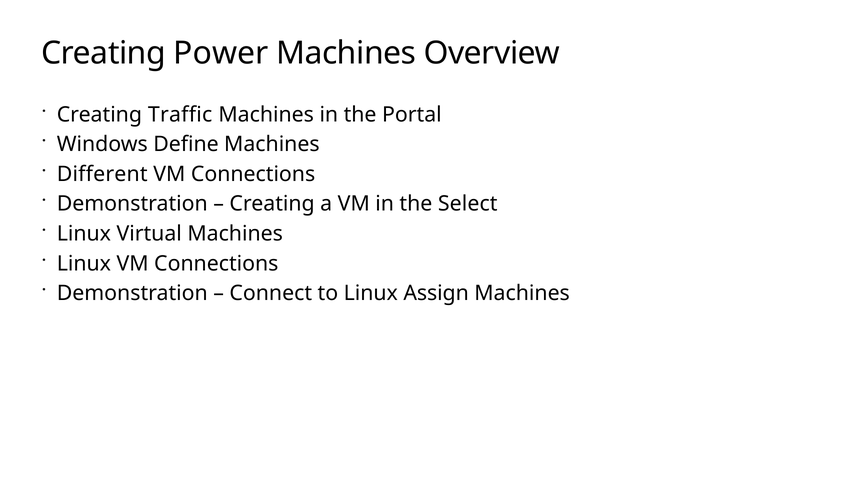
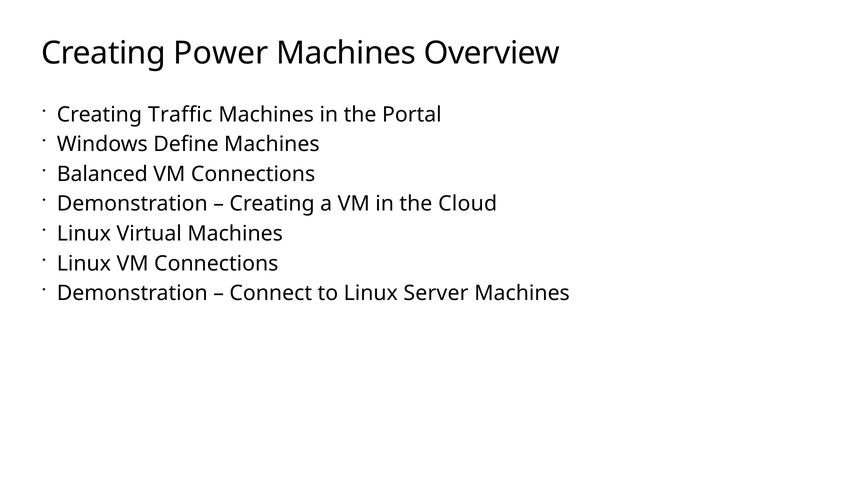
Different: Different -> Balanced
Select: Select -> Cloud
Assign: Assign -> Server
